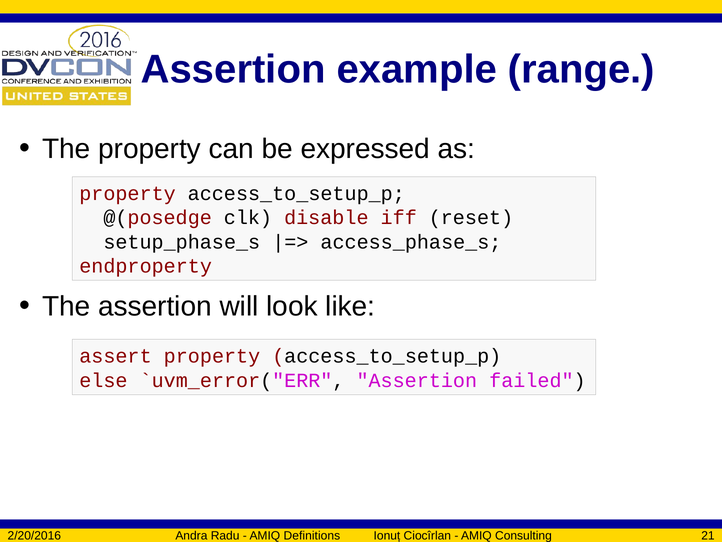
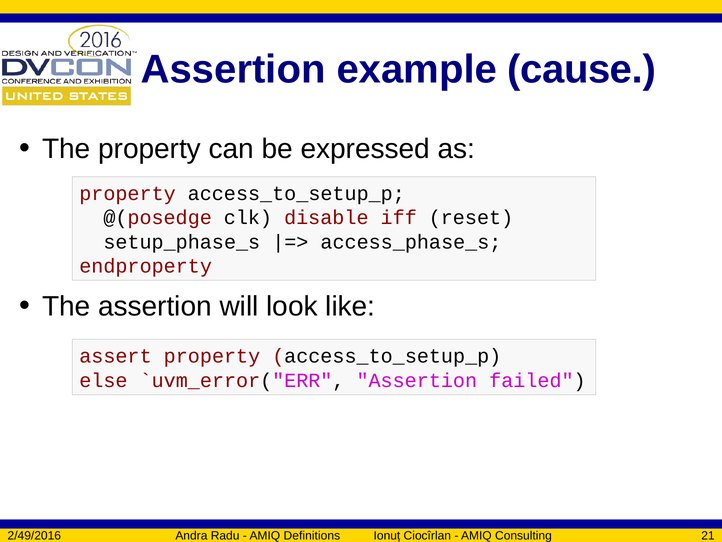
range: range -> cause
2/20/2016: 2/20/2016 -> 2/49/2016
